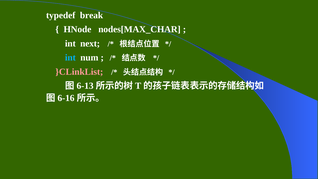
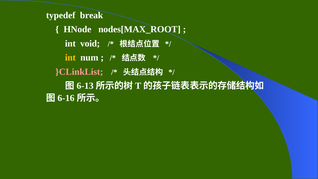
nodes[MAX_CHAR: nodes[MAX_CHAR -> nodes[MAX_ROOT
next: next -> void
int at (70, 58) colour: light blue -> yellow
